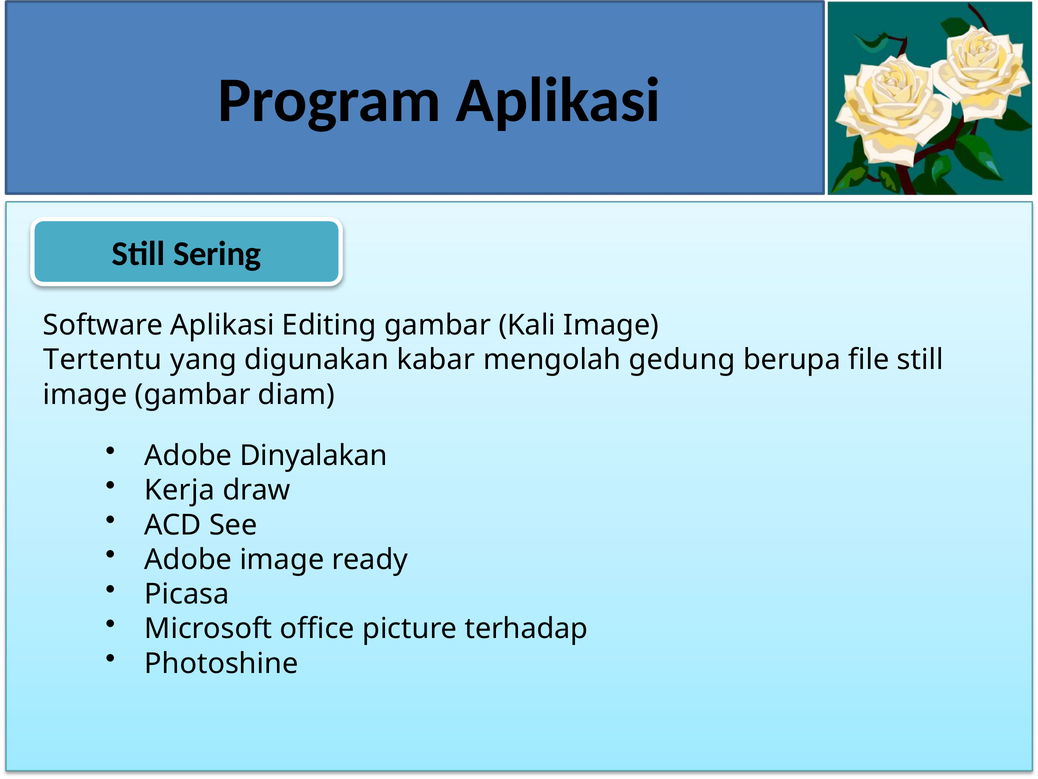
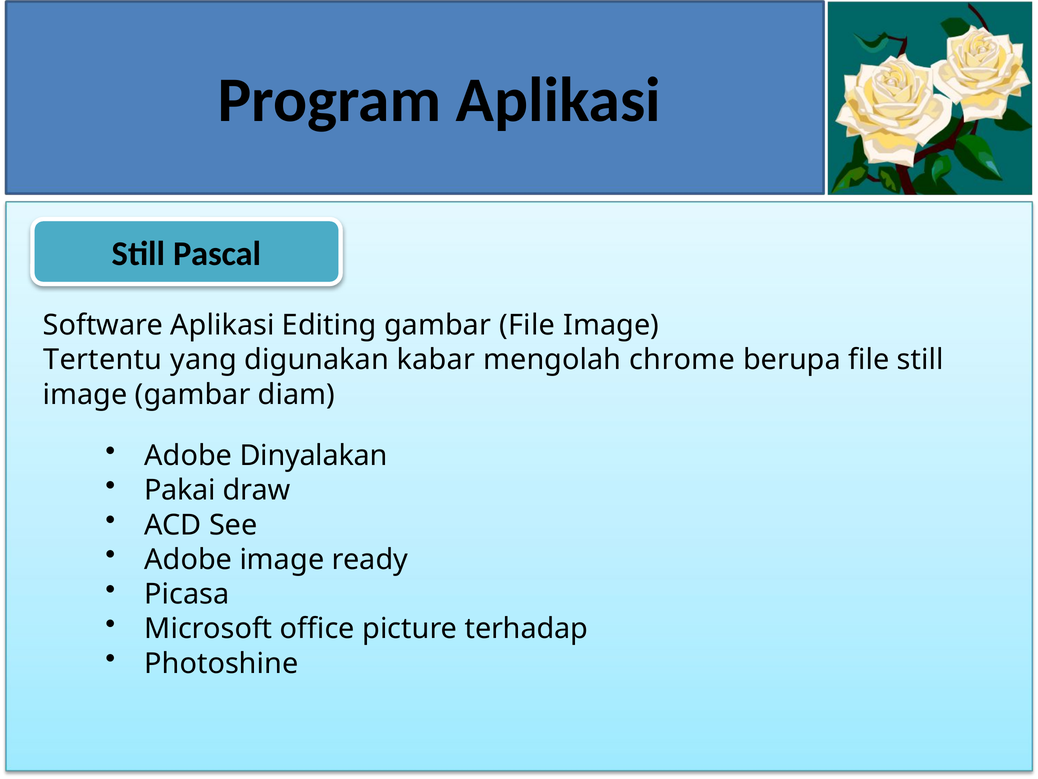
Sering: Sering -> Pascal
gambar Kali: Kali -> File
gedung: gedung -> chrome
Kerja: Kerja -> Pakai
